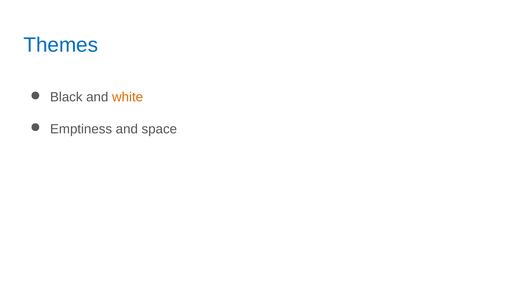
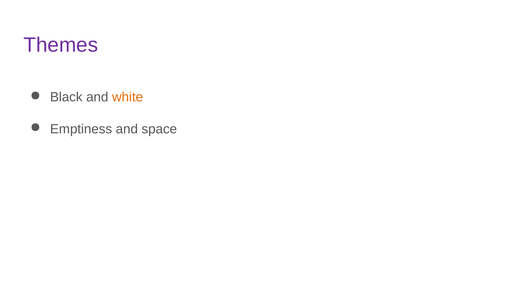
Themes colour: blue -> purple
